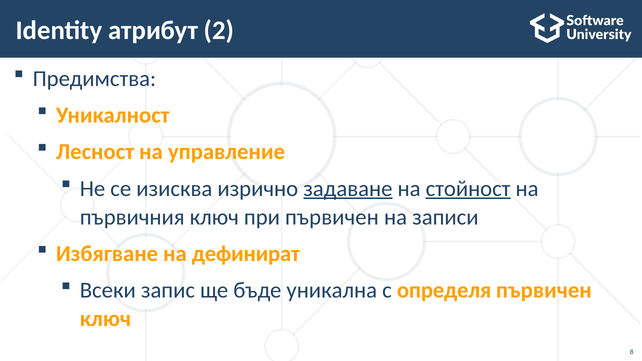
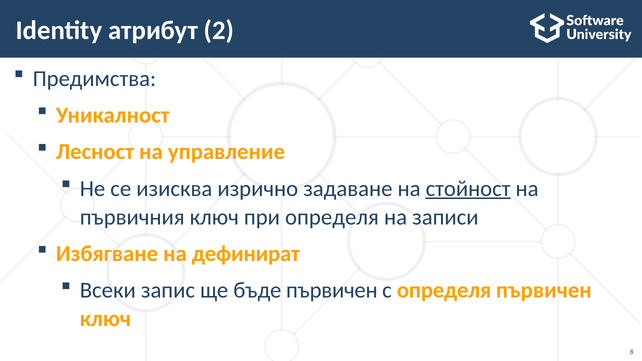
задаване underline: present -> none
при първичен: първичен -> определя
бъде уникална: уникална -> първичен
